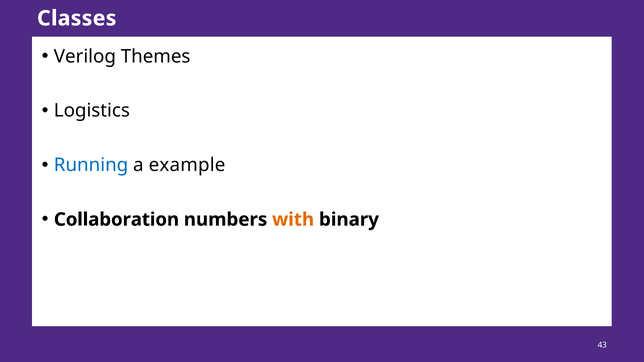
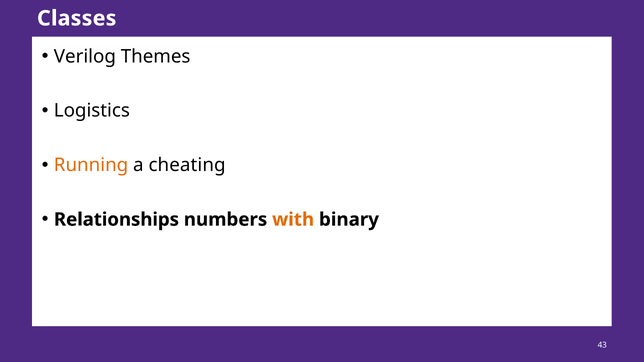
Running colour: blue -> orange
example: example -> cheating
Collaboration: Collaboration -> Relationships
